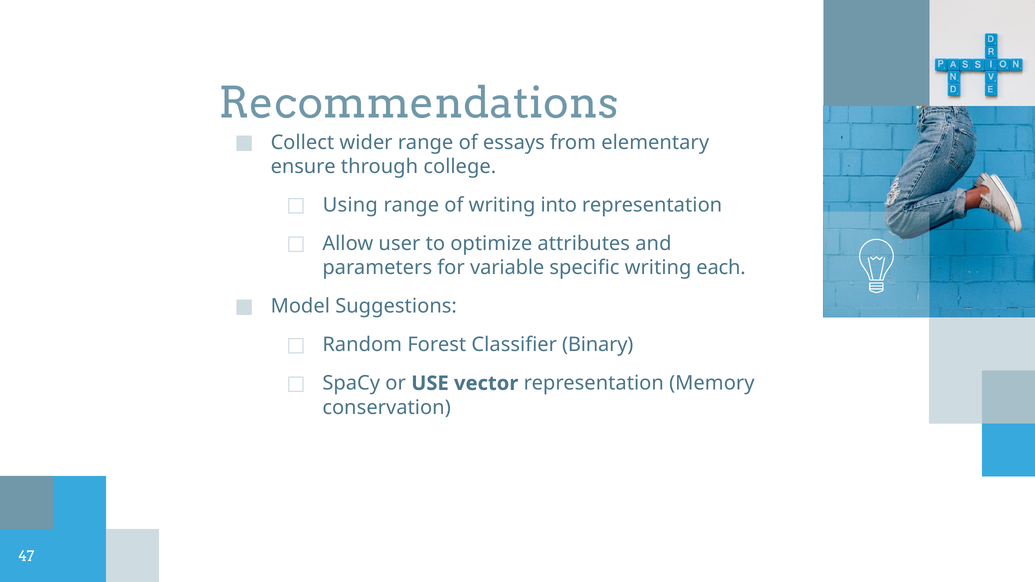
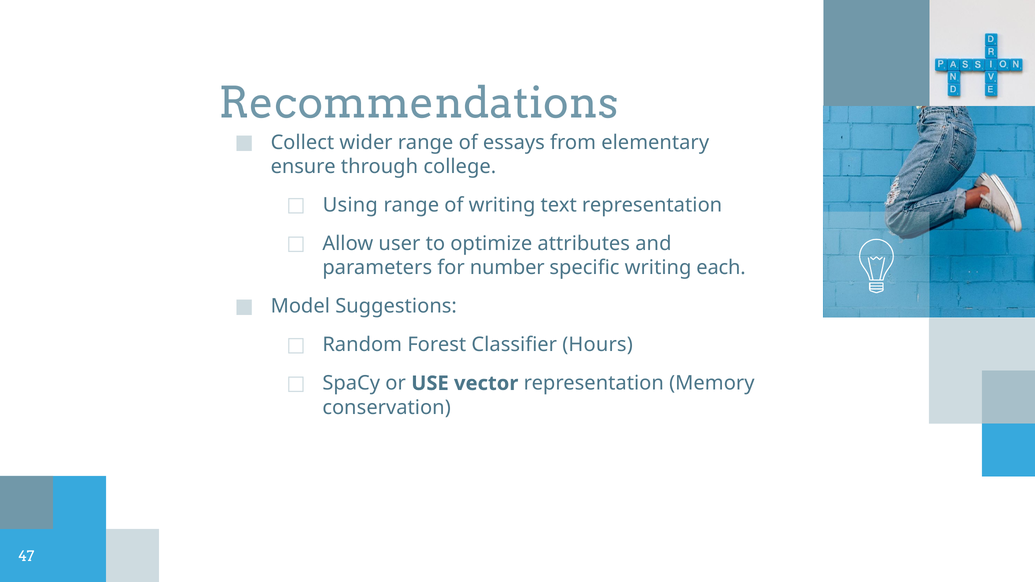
into: into -> text
variable: variable -> number
Binary: Binary -> Hours
